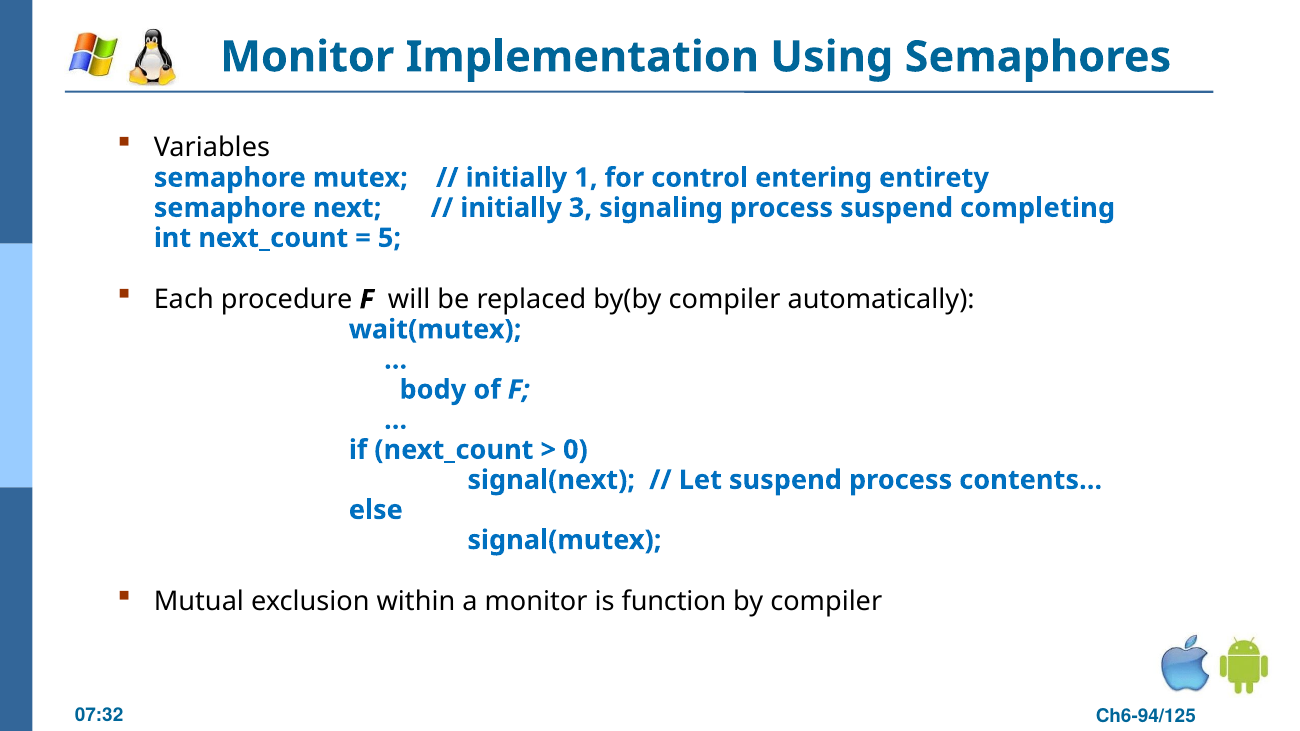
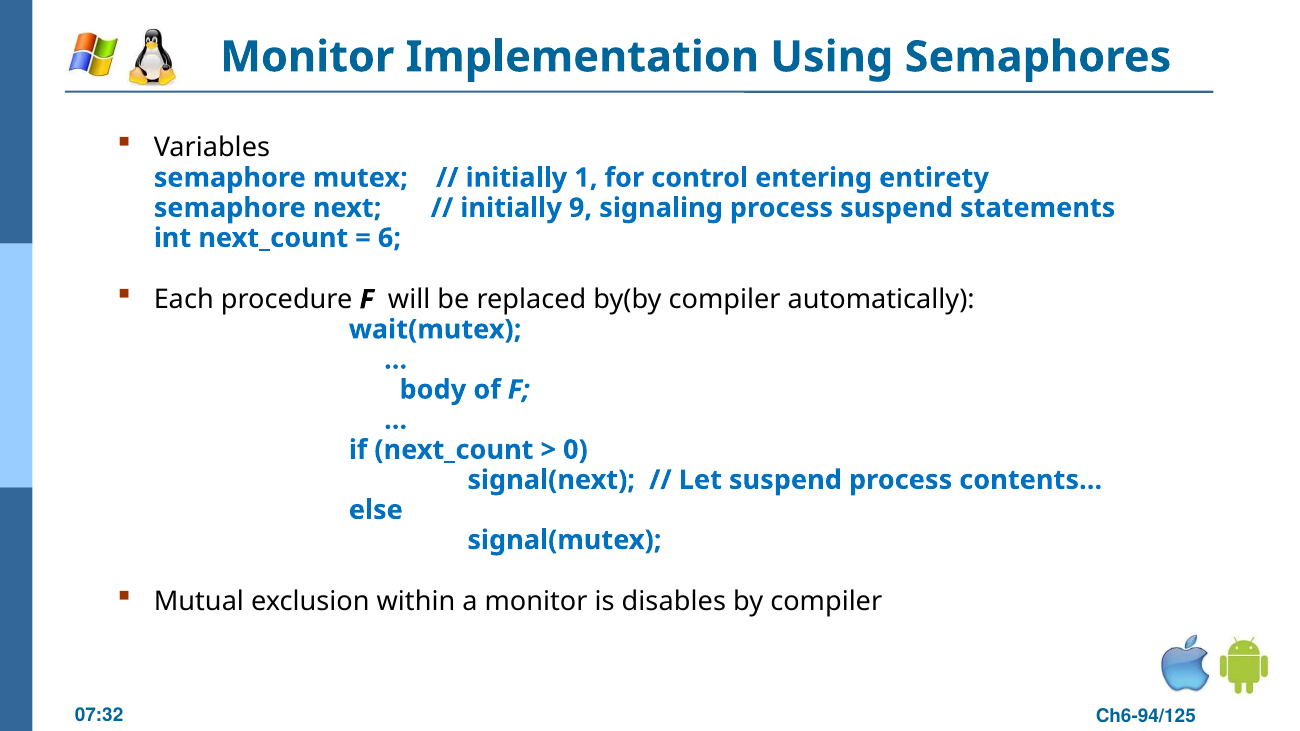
3: 3 -> 9
completing: completing -> statements
5: 5 -> 6
function: function -> disables
